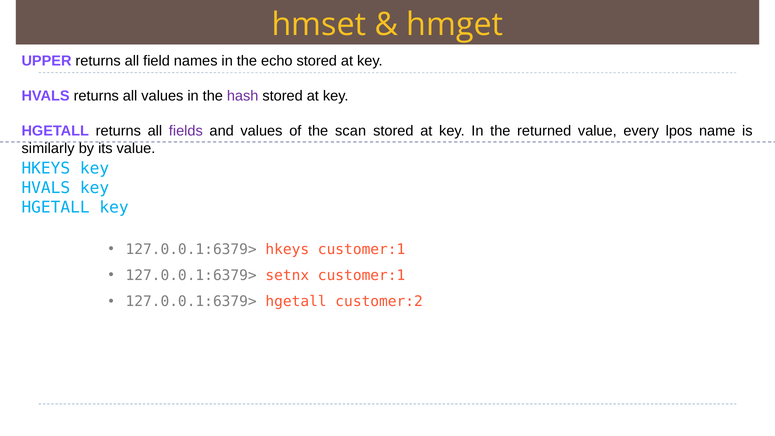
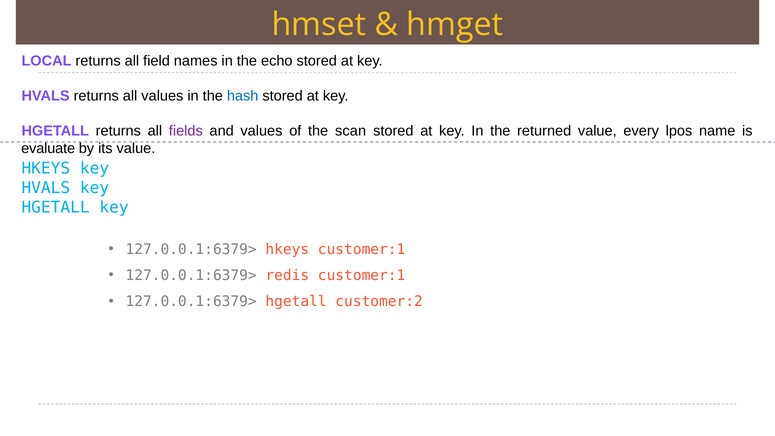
UPPER: UPPER -> LOCAL
hash colour: purple -> blue
similarly: similarly -> evaluate
setnx: setnx -> redis
